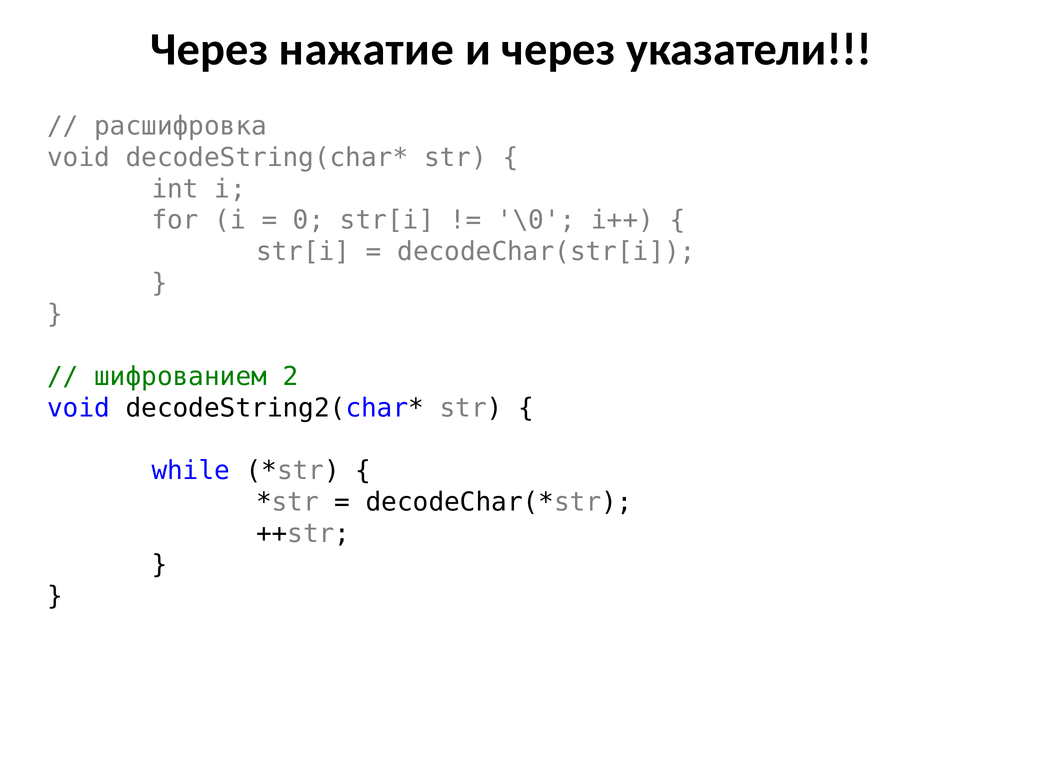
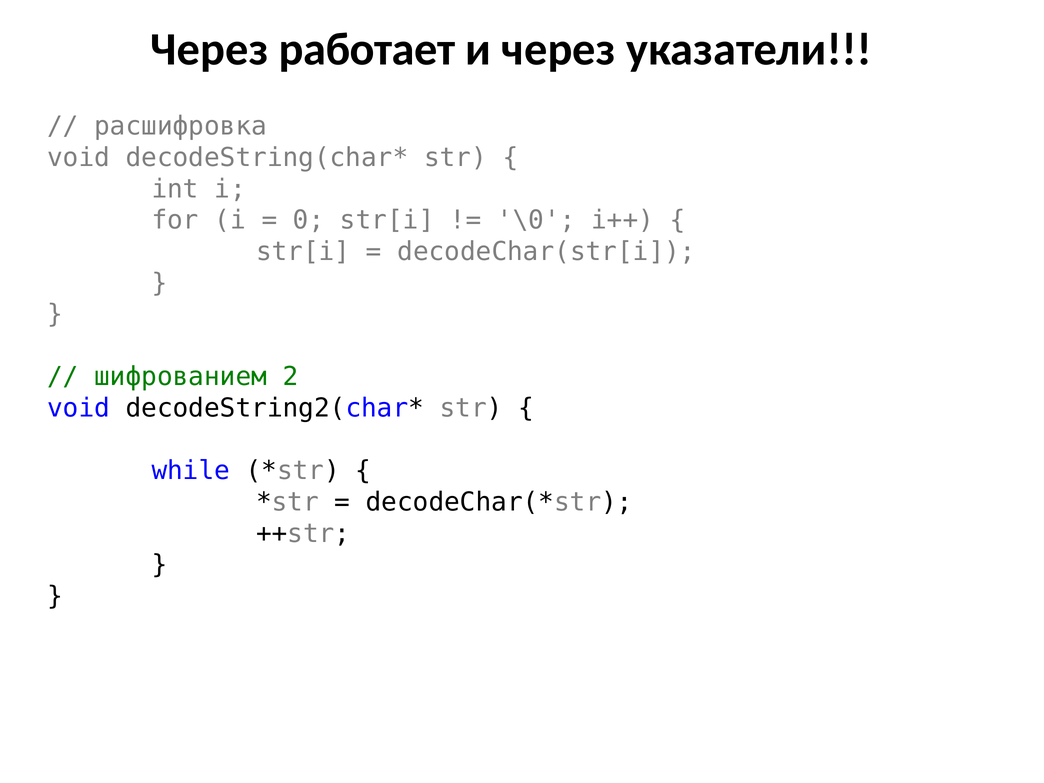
нажатие: нажатие -> работает
